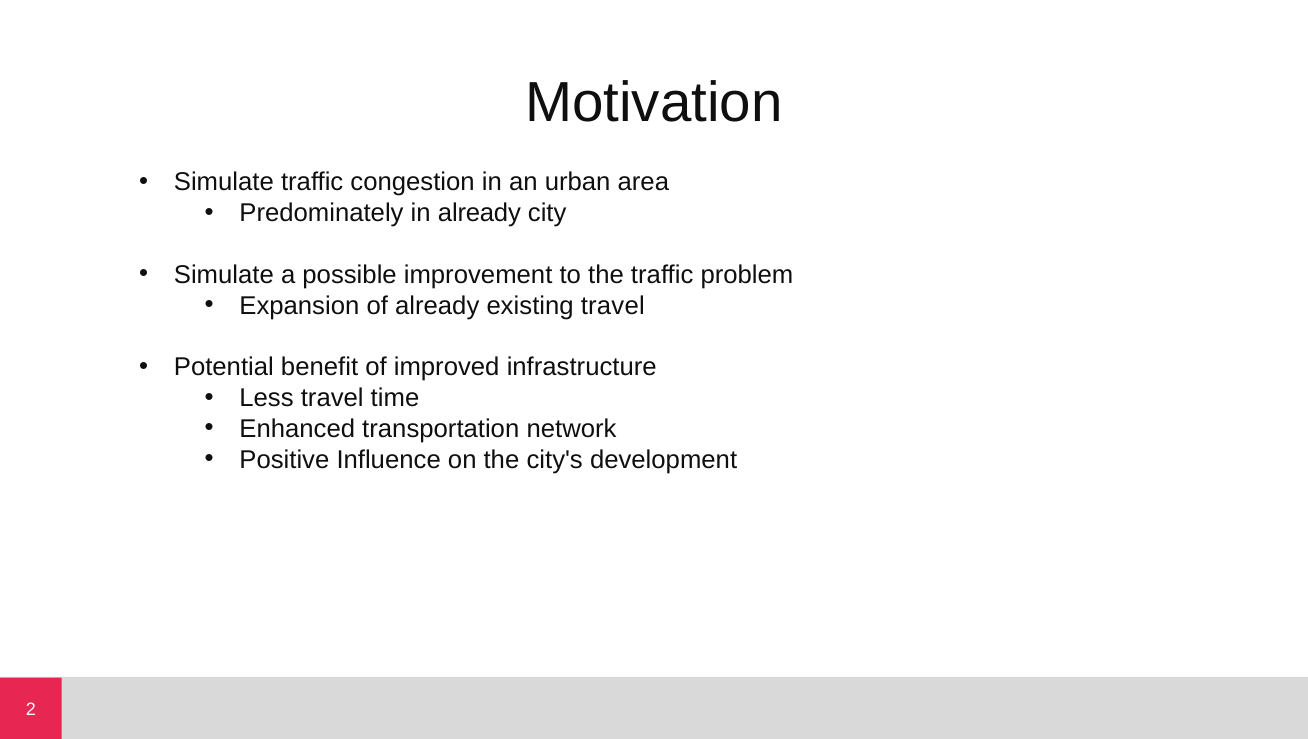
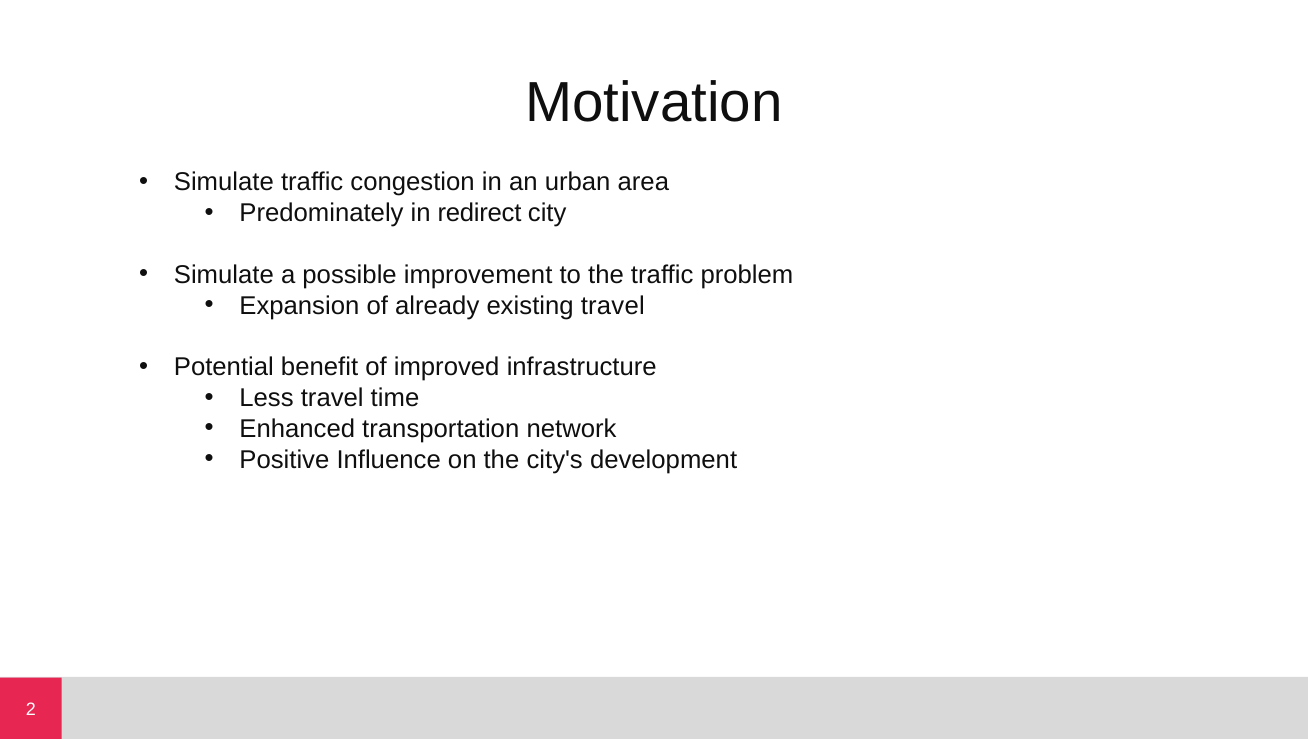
in already: already -> redirect
